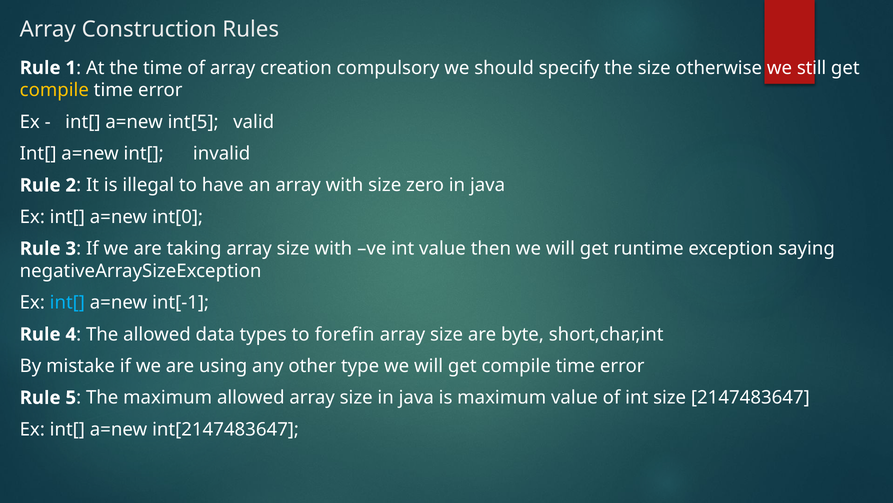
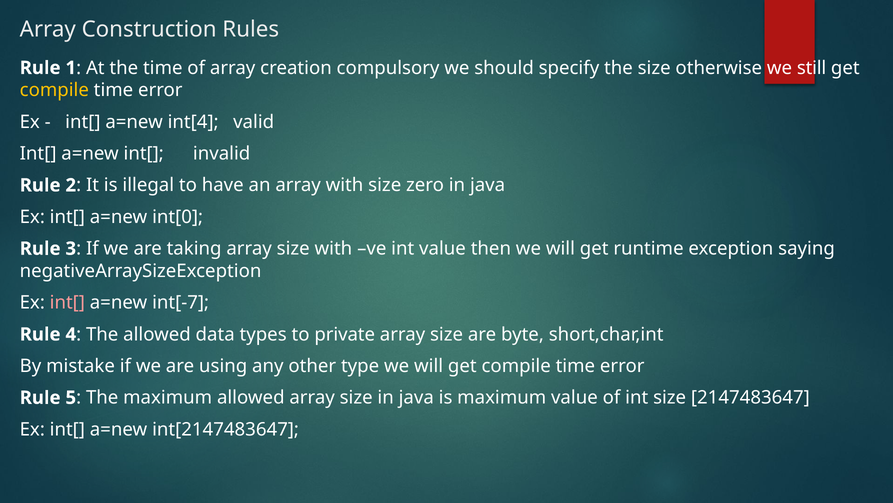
int[5: int[5 -> int[4
int[ at (67, 302) colour: light blue -> pink
int[-1: int[-1 -> int[-7
forefin: forefin -> private
